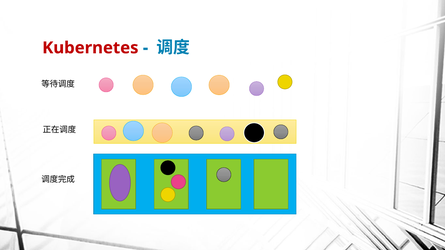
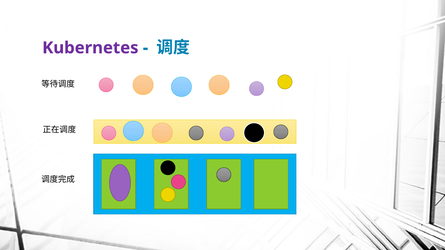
Kubernetes colour: red -> purple
